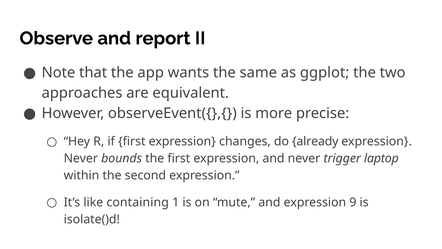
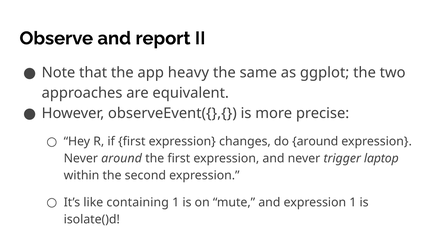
wants: wants -> heavy
do already: already -> around
Never bounds: bounds -> around
expression 9: 9 -> 1
